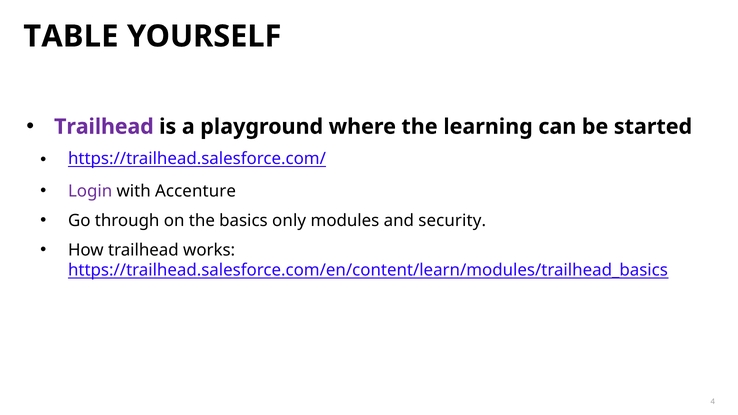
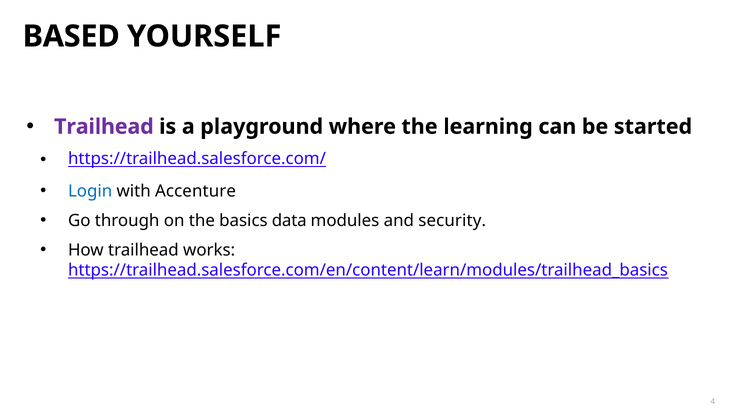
TABLE: TABLE -> BASED
Login colour: purple -> blue
only: only -> data
